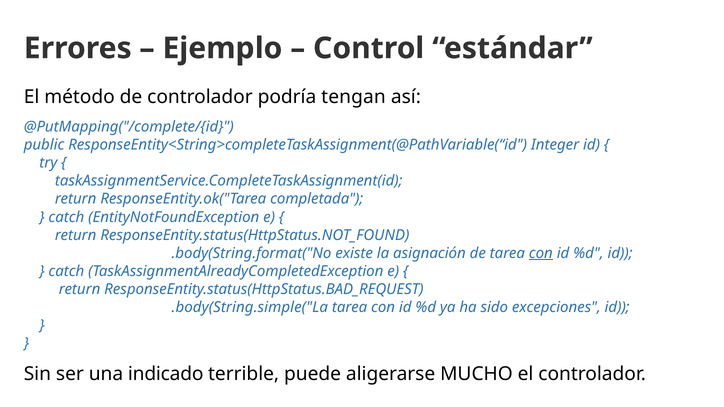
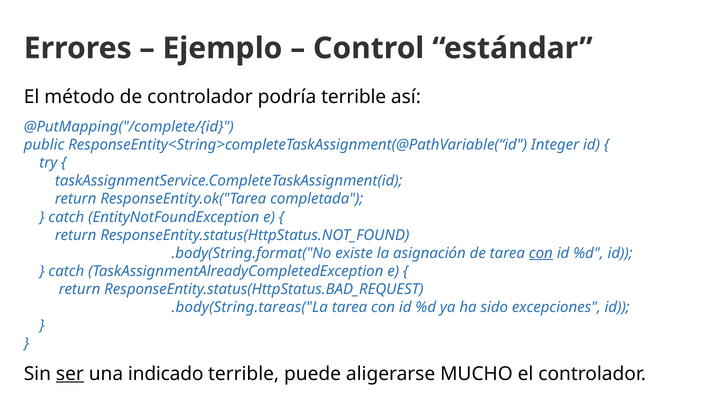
podría tengan: tengan -> terrible
.body(String.simple("La: .body(String.simple("La -> .body(String.tareas("La
ser underline: none -> present
